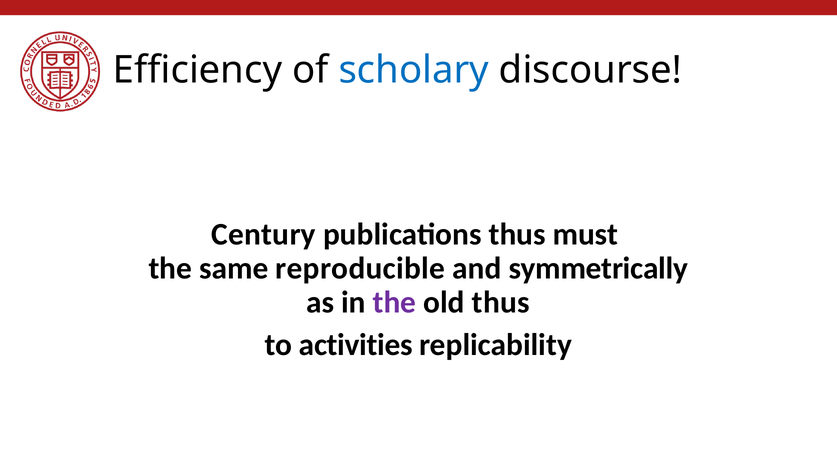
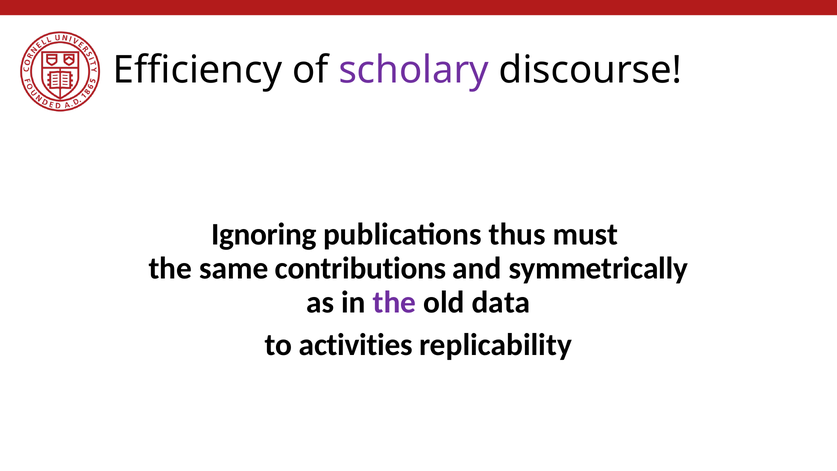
scholary colour: blue -> purple
Century: Century -> Ignoring
reproducible: reproducible -> contributions
old thus: thus -> data
